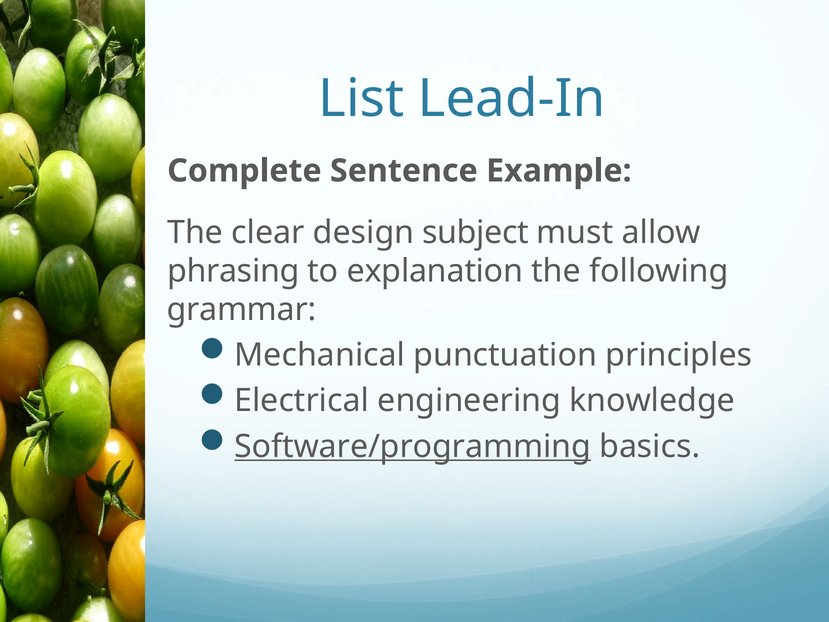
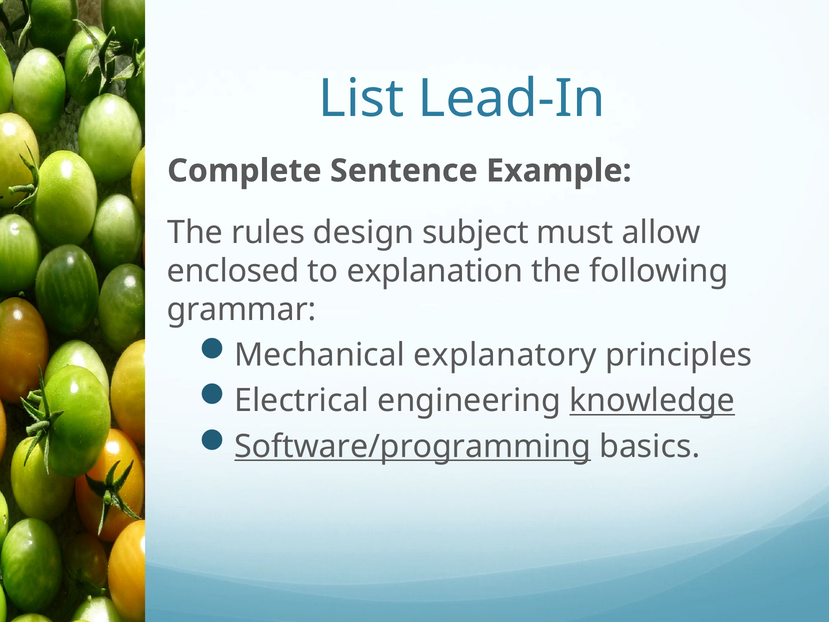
clear: clear -> rules
phrasing: phrasing -> enclosed
punctuation: punctuation -> explanatory
knowledge underline: none -> present
